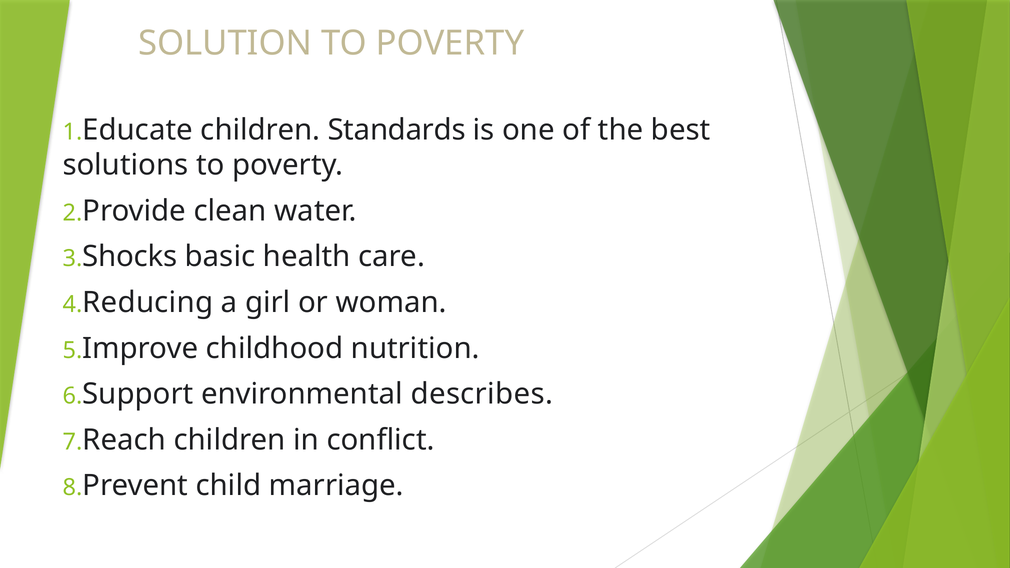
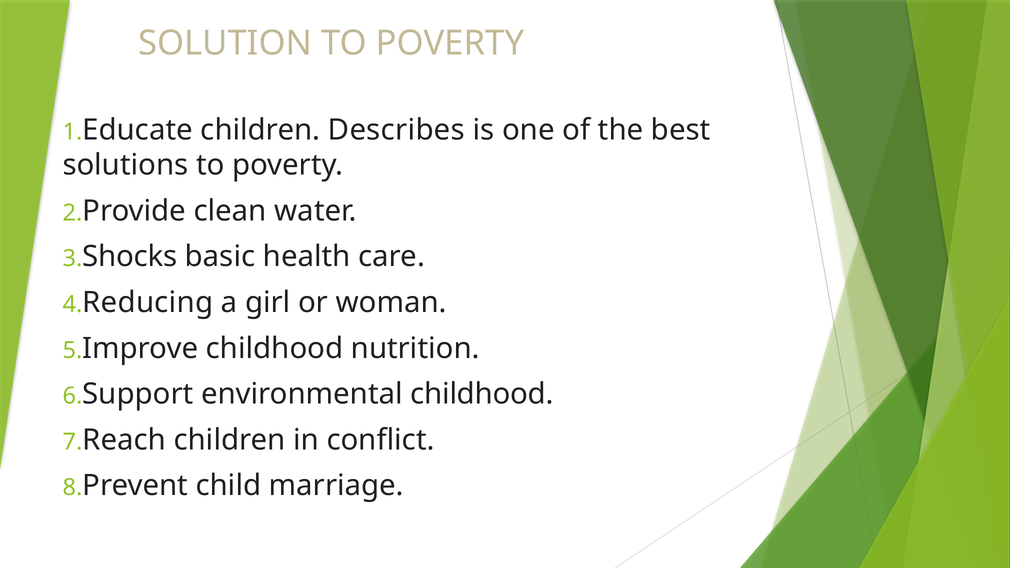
Standards: Standards -> Describes
environmental describes: describes -> childhood
